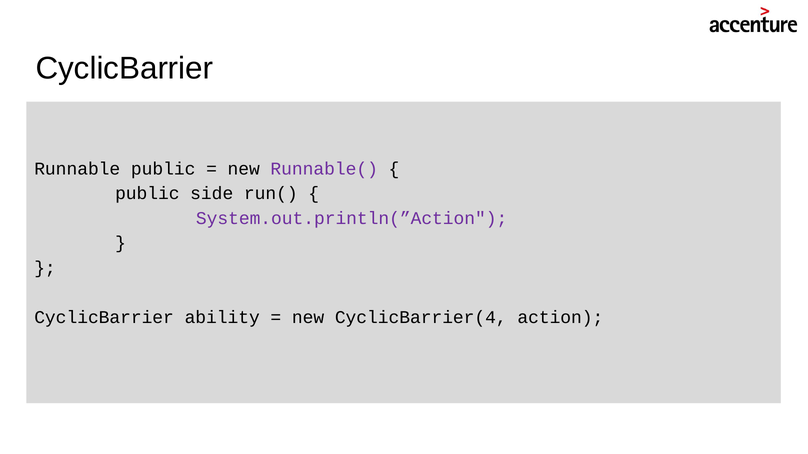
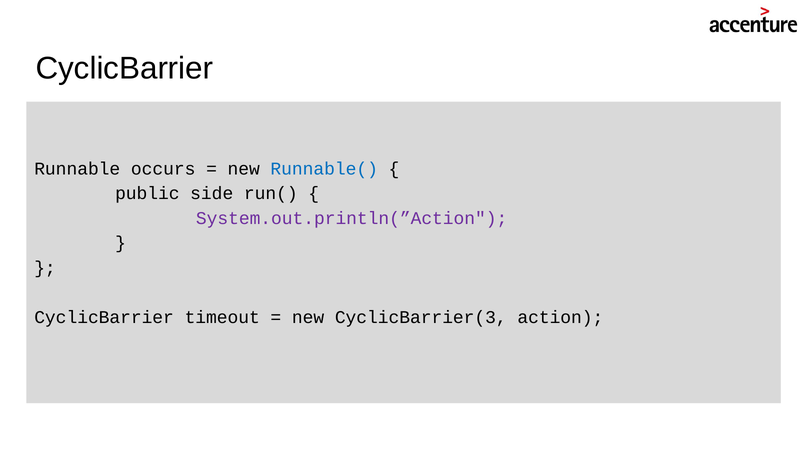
Runnable public: public -> occurs
Runnable( colour: purple -> blue
ability: ability -> timeout
CyclicBarrier(4: CyclicBarrier(4 -> CyclicBarrier(3
